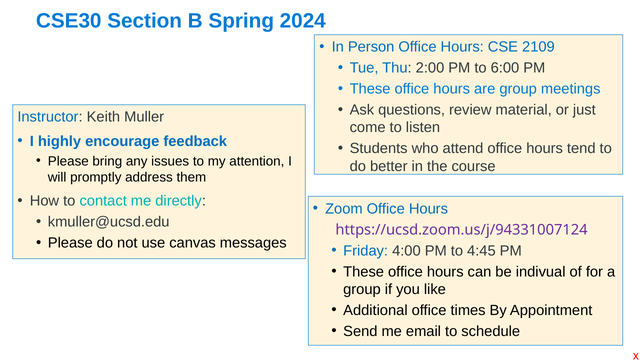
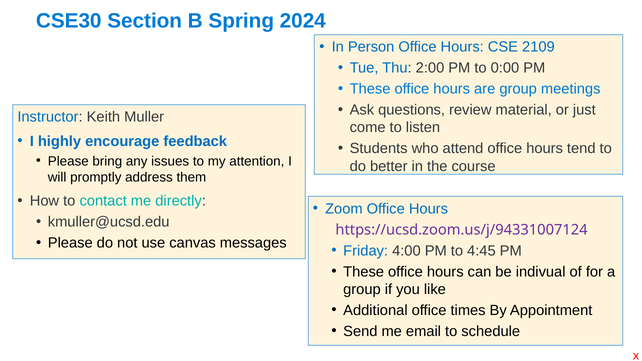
6:00: 6:00 -> 0:00
